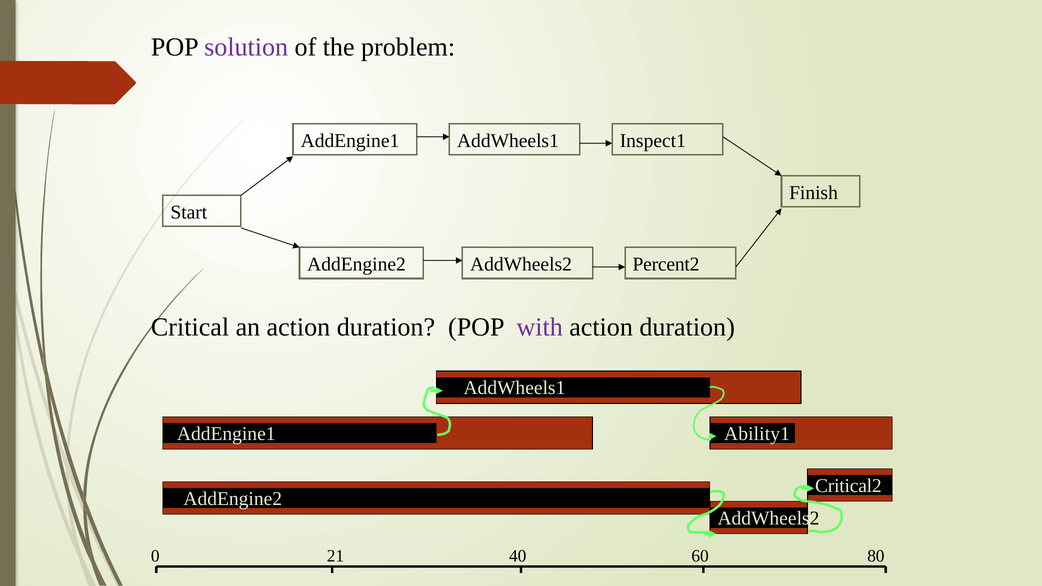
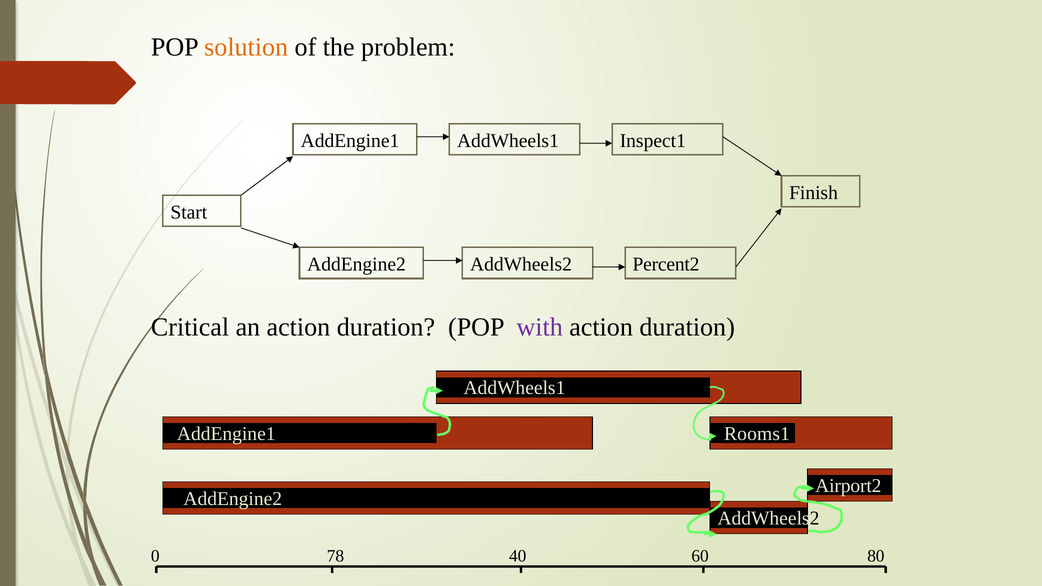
solution colour: purple -> orange
Ability1: Ability1 -> Rooms1
Critical2: Critical2 -> Airport2
21: 21 -> 78
